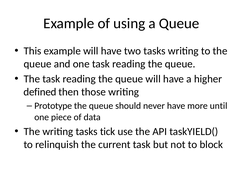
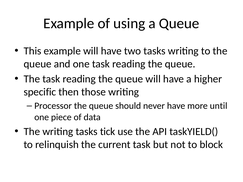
defined: defined -> specific
Prototype: Prototype -> Processor
